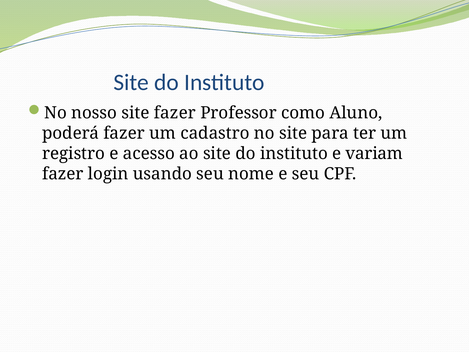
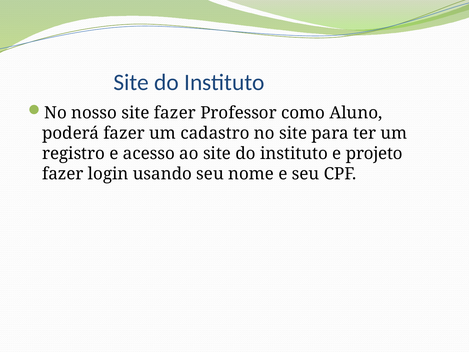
variam: variam -> projeto
